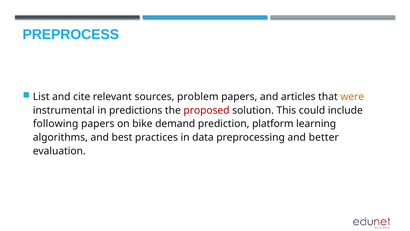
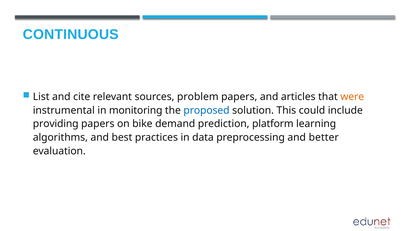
PREPROCESS: PREPROCESS -> CONTINUOUS
predictions: predictions -> monitoring
proposed colour: red -> blue
following: following -> providing
